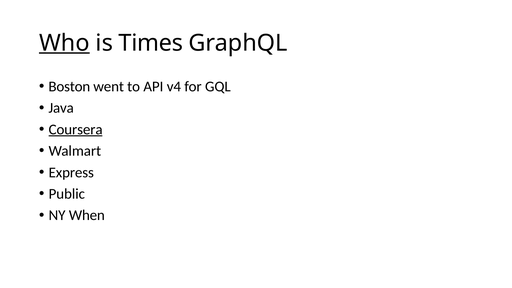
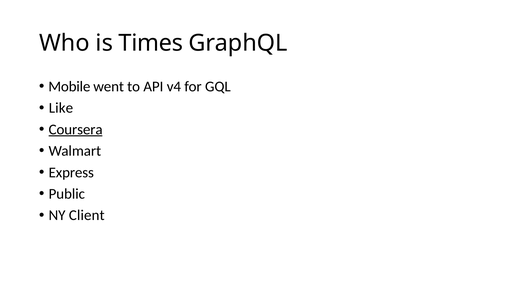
Who underline: present -> none
Boston: Boston -> Mobile
Java: Java -> Like
When: When -> Client
